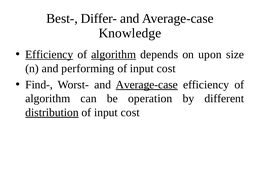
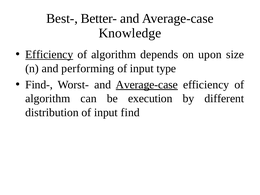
Differ-: Differ- -> Better-
algorithm at (114, 55) underline: present -> none
cost at (166, 68): cost -> type
operation: operation -> execution
distribution underline: present -> none
cost at (130, 112): cost -> find
